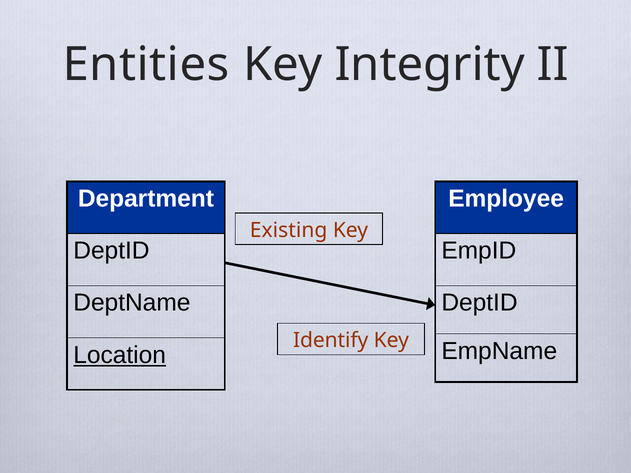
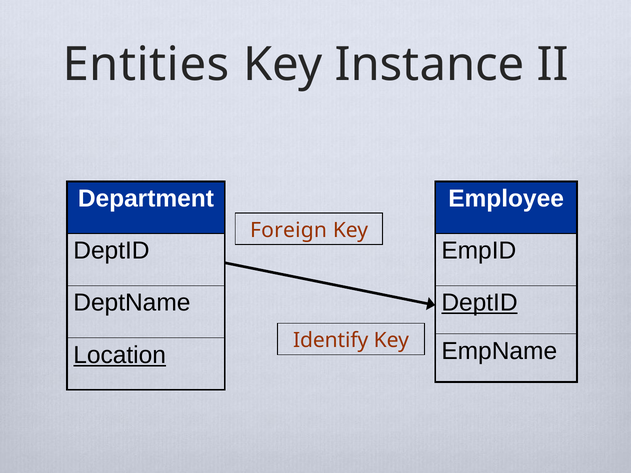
Integrity: Integrity -> Instance
Existing: Existing -> Foreign
DeptID at (480, 303) underline: none -> present
